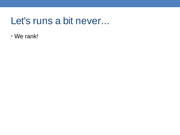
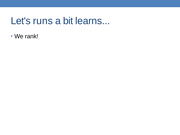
never: never -> learns
